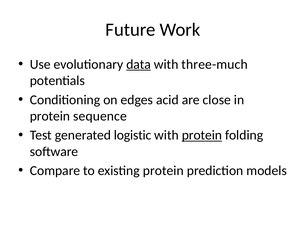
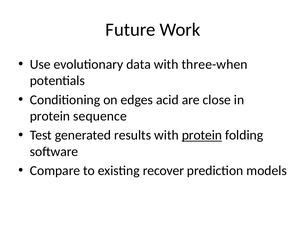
data underline: present -> none
three-much: three-much -> three-when
logistic: logistic -> results
existing protein: protein -> recover
